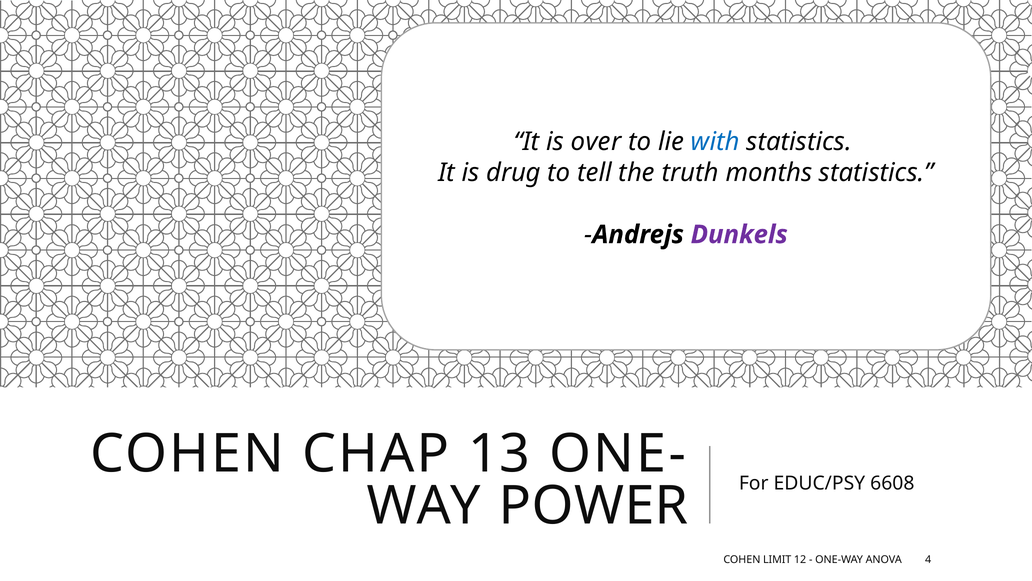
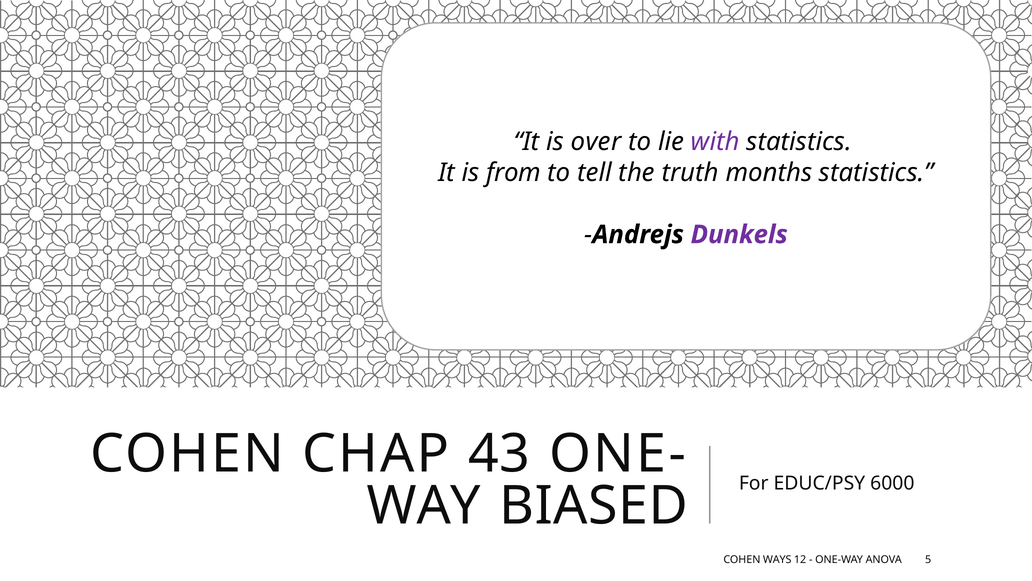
with colour: blue -> purple
drug: drug -> from
13: 13 -> 43
6608: 6608 -> 6000
POWER: POWER -> BIASED
LIMIT: LIMIT -> WAYS
4: 4 -> 5
